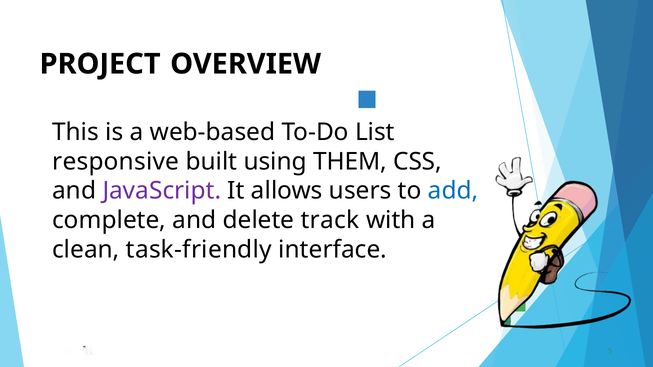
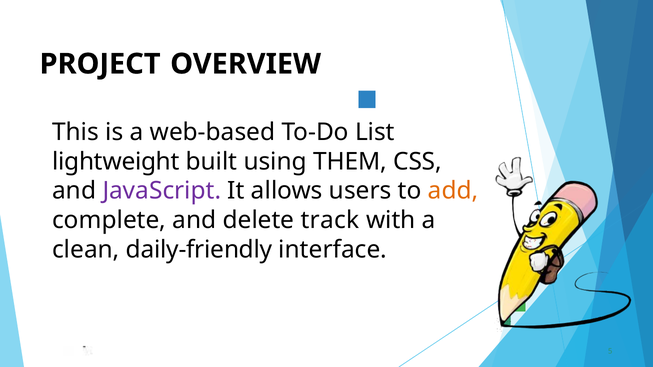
responsive: responsive -> lightweight
add colour: blue -> orange
task-friendly: task-friendly -> daily-friendly
